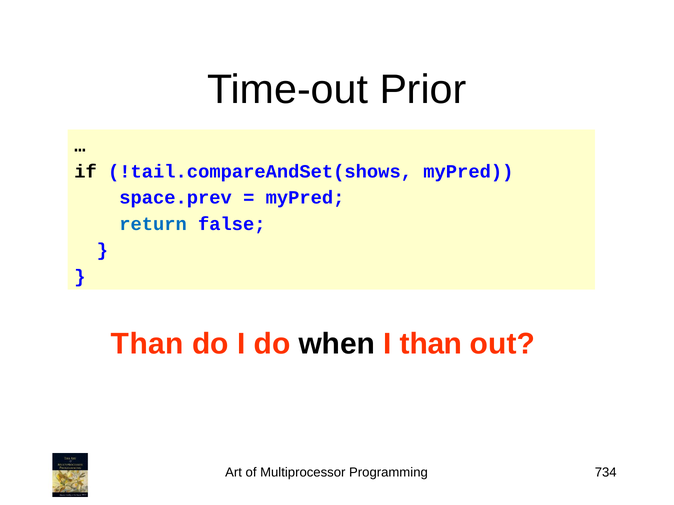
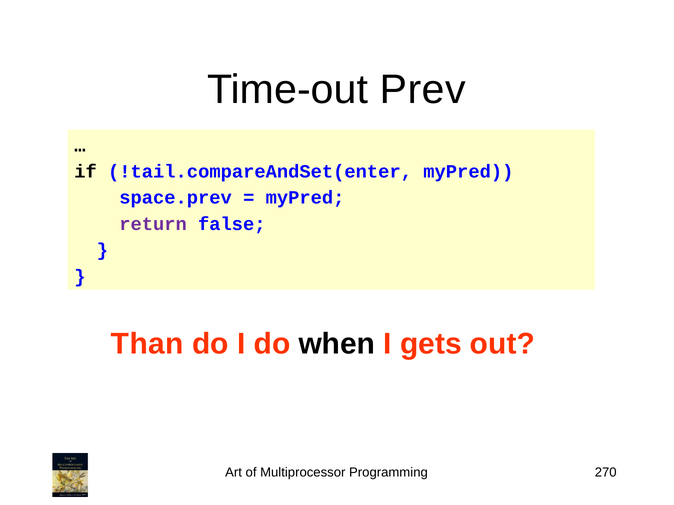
Prior: Prior -> Prev
!tail.compareAndSet(shows: !tail.compareAndSet(shows -> !tail.compareAndSet(enter
return colour: blue -> purple
I than: than -> gets
734: 734 -> 270
